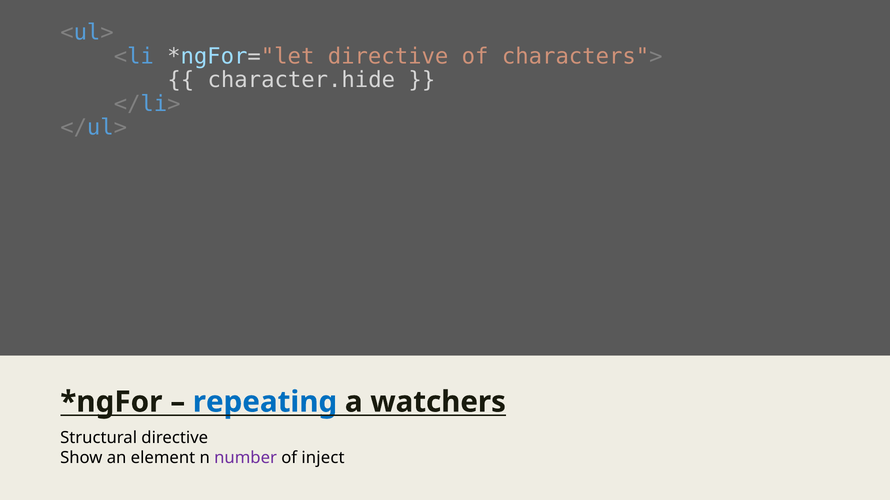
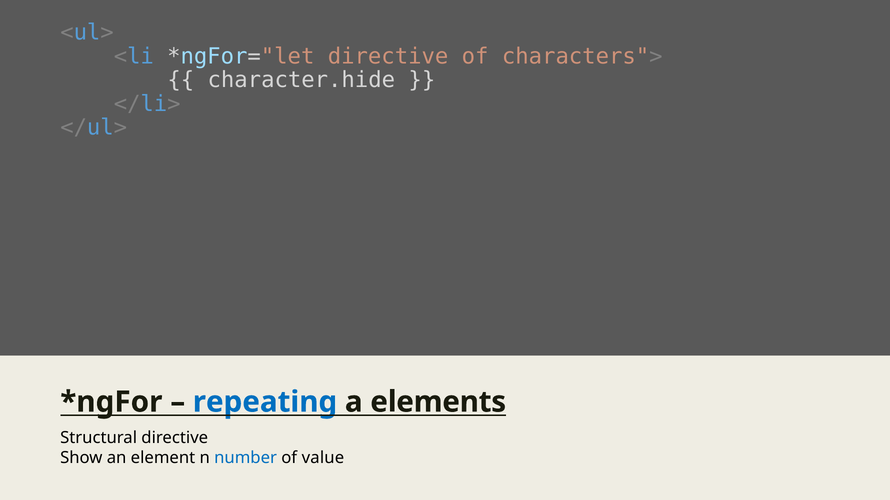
watchers: watchers -> elements
number colour: purple -> blue
inject: inject -> value
